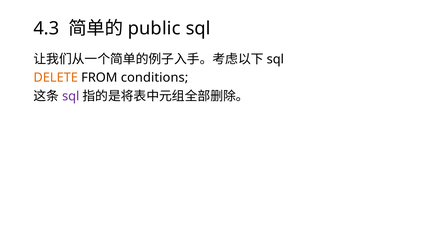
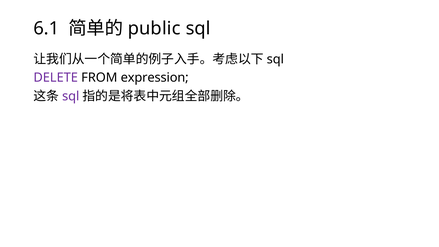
4.3: 4.3 -> 6.1
DELETE colour: orange -> purple
conditions: conditions -> expression
